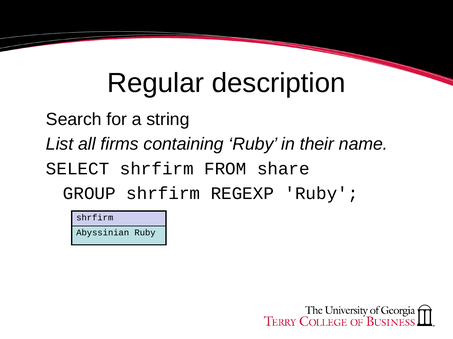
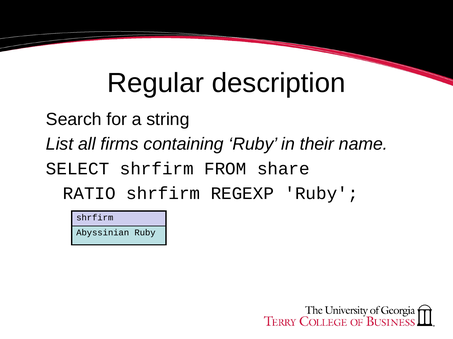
GROUP: GROUP -> RATIO
